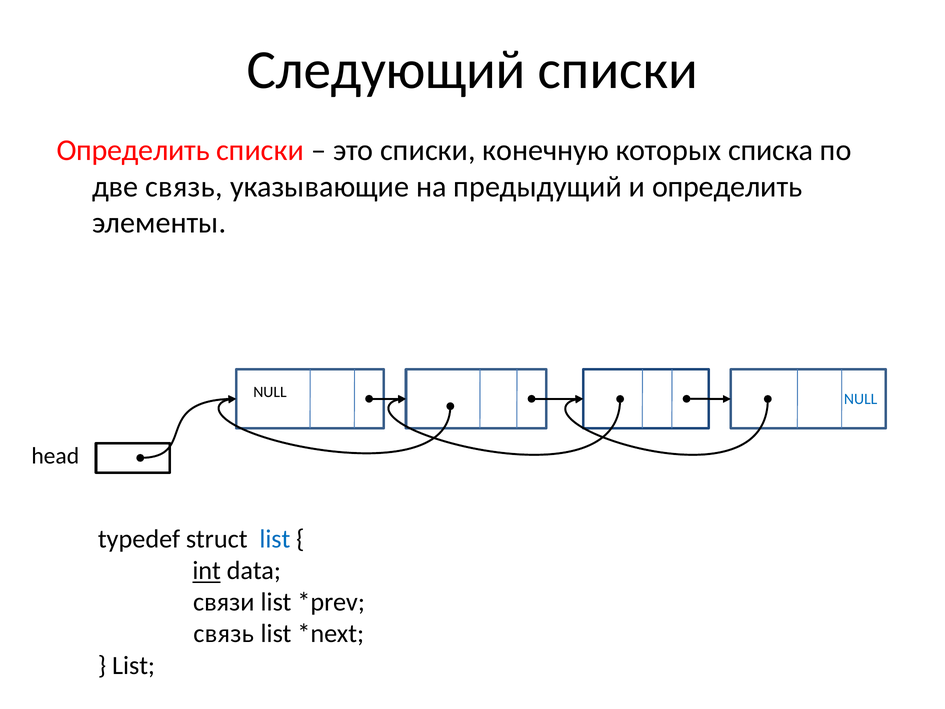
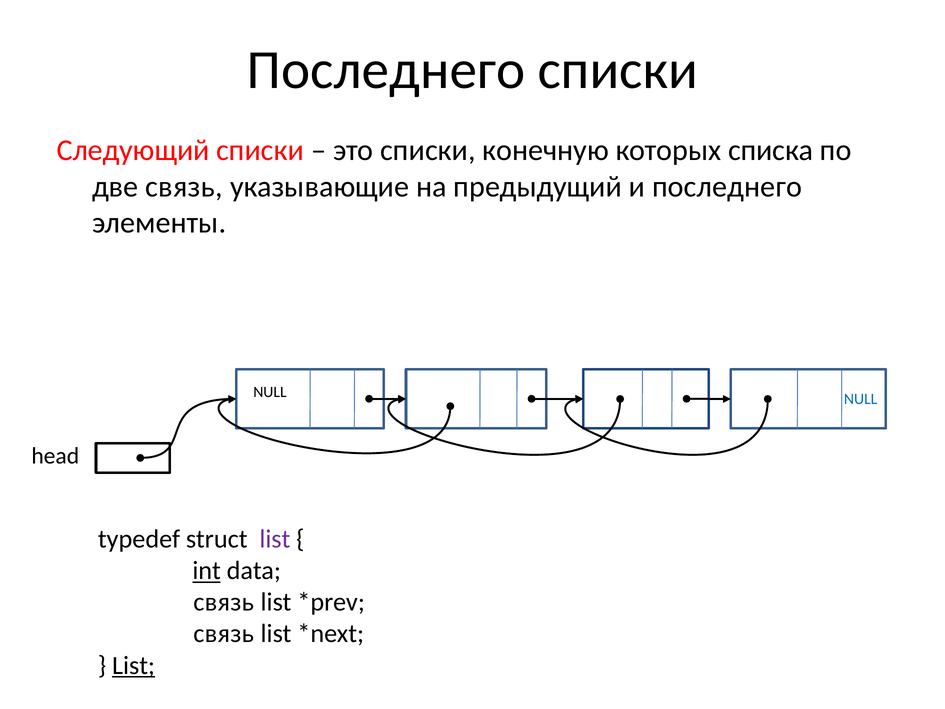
Следующий at (386, 70): Следующий -> Последнего
Определить at (133, 150): Определить -> Следующий
и определить: определить -> последнего
list at (275, 539) colour: blue -> purple
связи at (224, 602): связи -> связь
List at (134, 665) underline: none -> present
